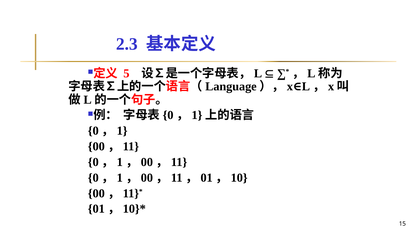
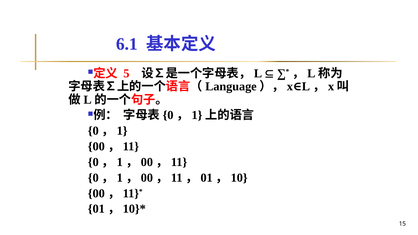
2.3: 2.3 -> 6.1
